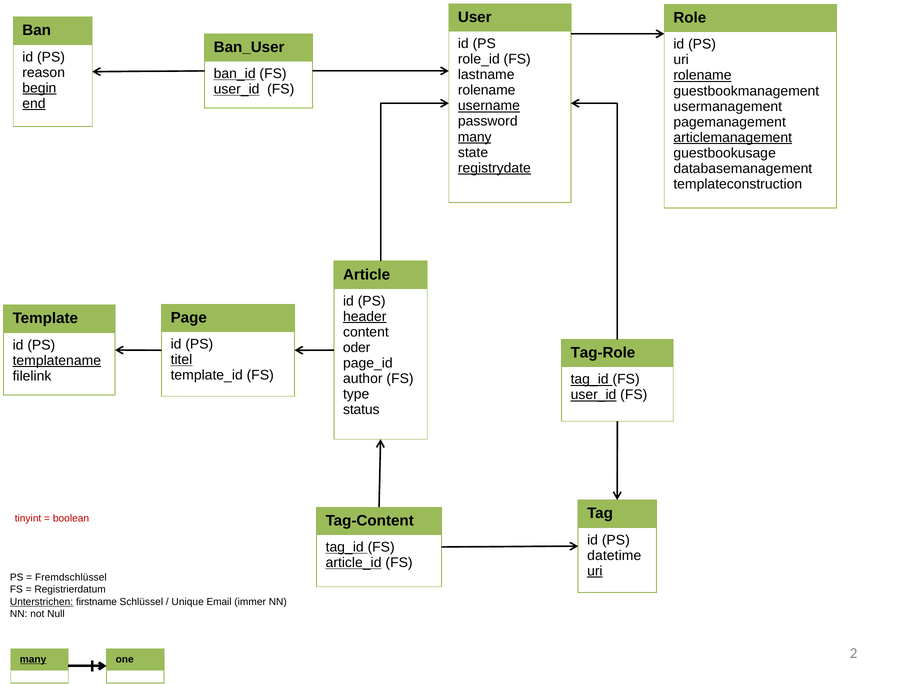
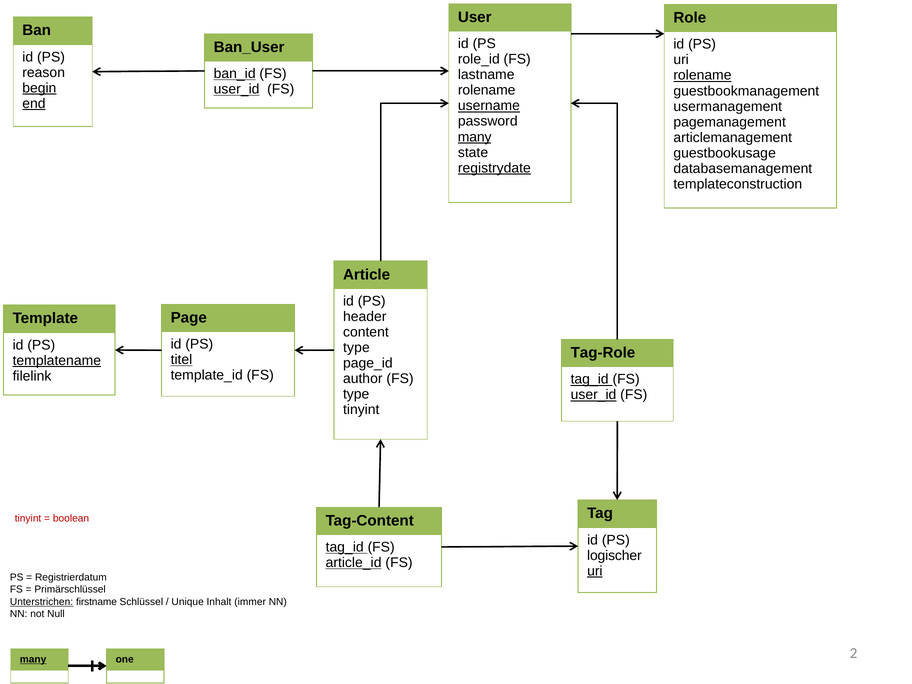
articlemanagement underline: present -> none
header underline: present -> none
oder at (357, 348): oder -> type
status at (361, 410): status -> tinyint
datetime: datetime -> logischer
Fremdschlüssel: Fremdschlüssel -> Registrierdatum
Registrierdatum: Registrierdatum -> Primärschlüssel
Email: Email -> Inhalt
